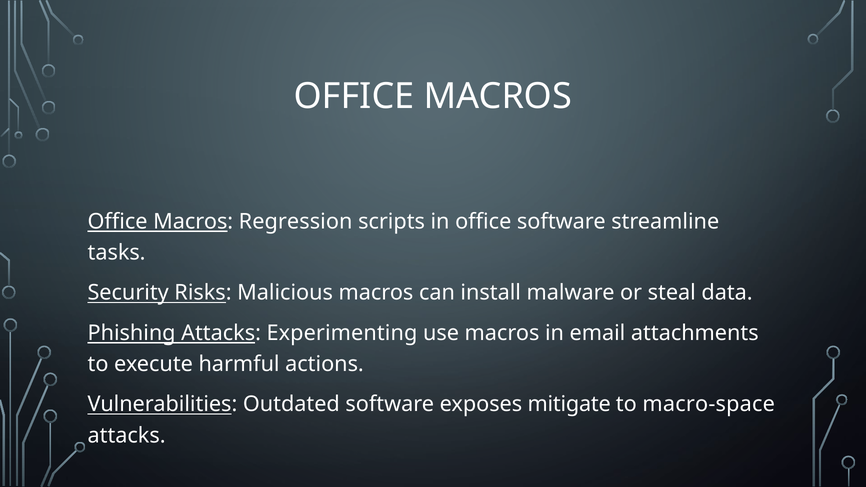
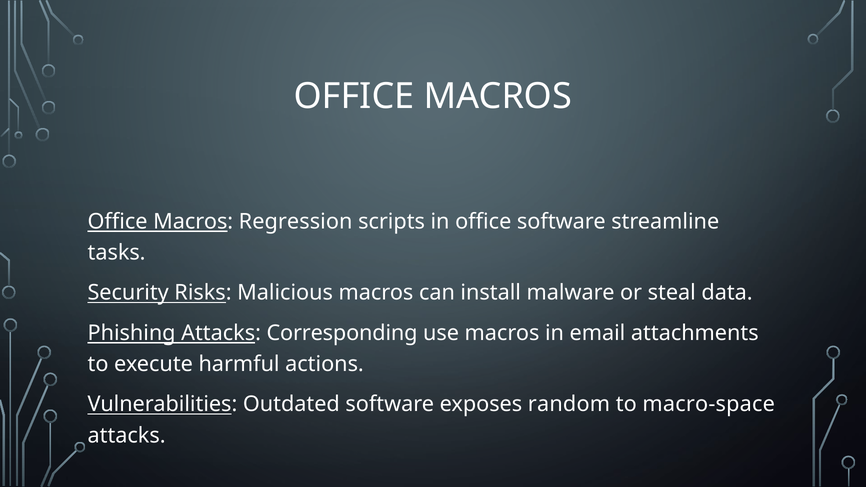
Experimenting: Experimenting -> Corresponding
mitigate: mitigate -> random
